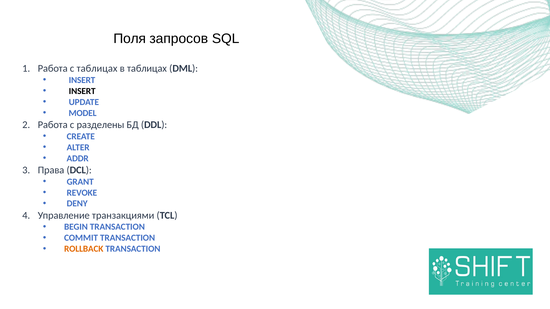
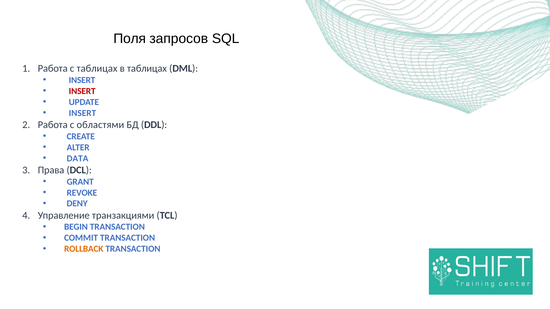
INSERT at (82, 91) colour: black -> red
MODEL at (83, 113): MODEL -> INSERT
разделены: разделены -> областями
ADDR: ADDR -> DATA
